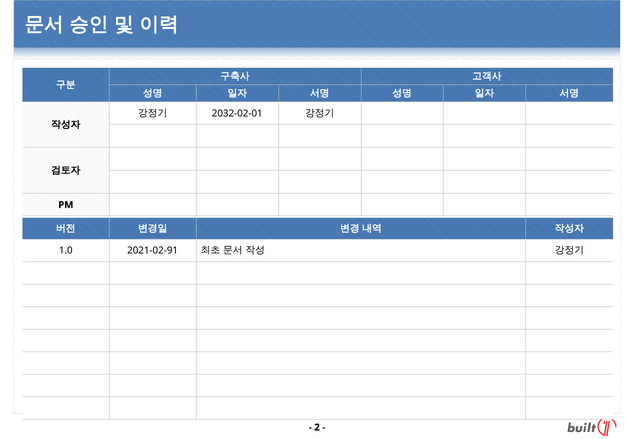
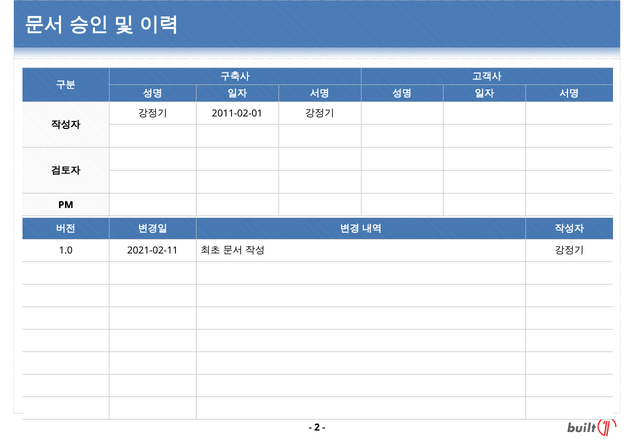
2032-02-01: 2032-02-01 -> 2011-02-01
2021-02-91: 2021-02-91 -> 2021-02-11
